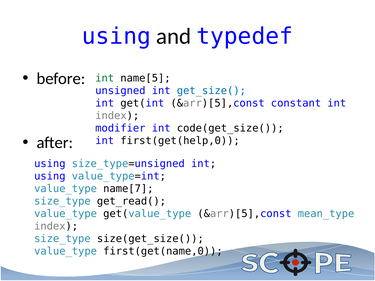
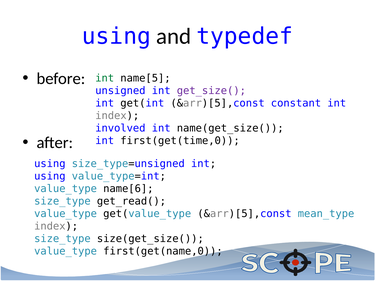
get_size( colour: blue -> purple
modifier: modifier -> involved
code(get_size(: code(get_size( -> name(get_size(
first(get(help,0: first(get(help,0 -> first(get(time,0
name[7: name[7 -> name[6
